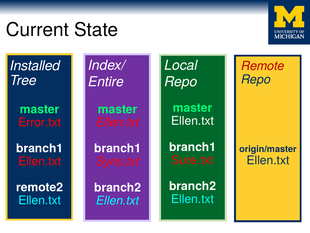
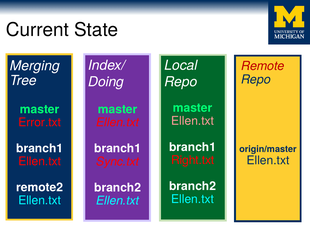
Installed: Installed -> Merging
Entire: Entire -> Doing
Ellen.txt at (193, 121) colour: white -> pink
Sure.txt: Sure.txt -> Right.txt
